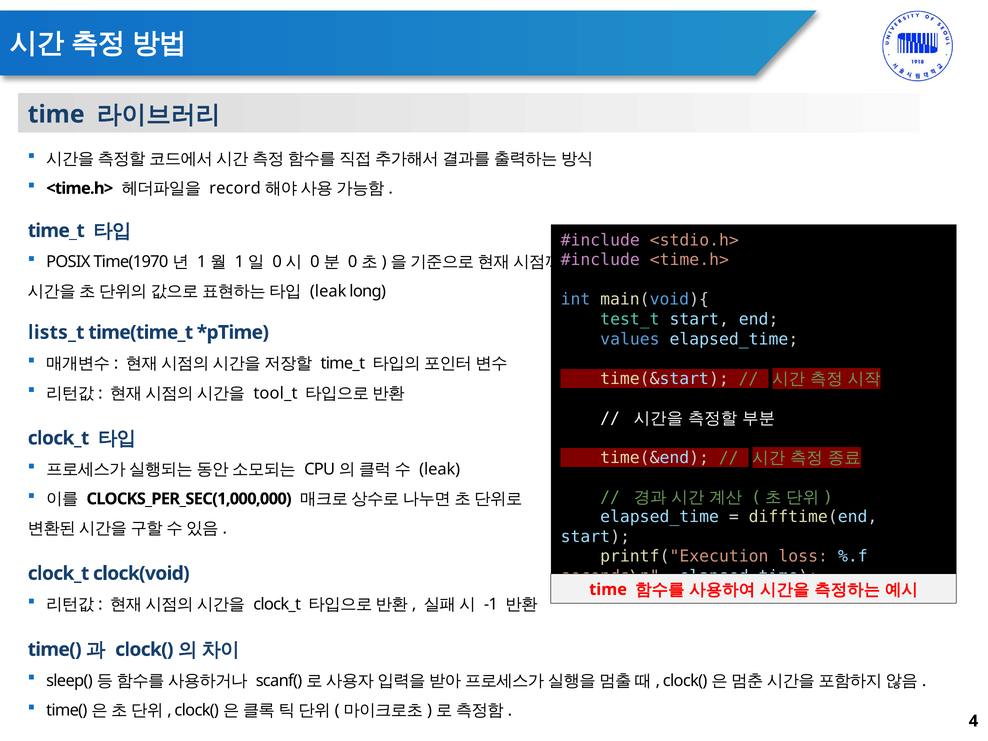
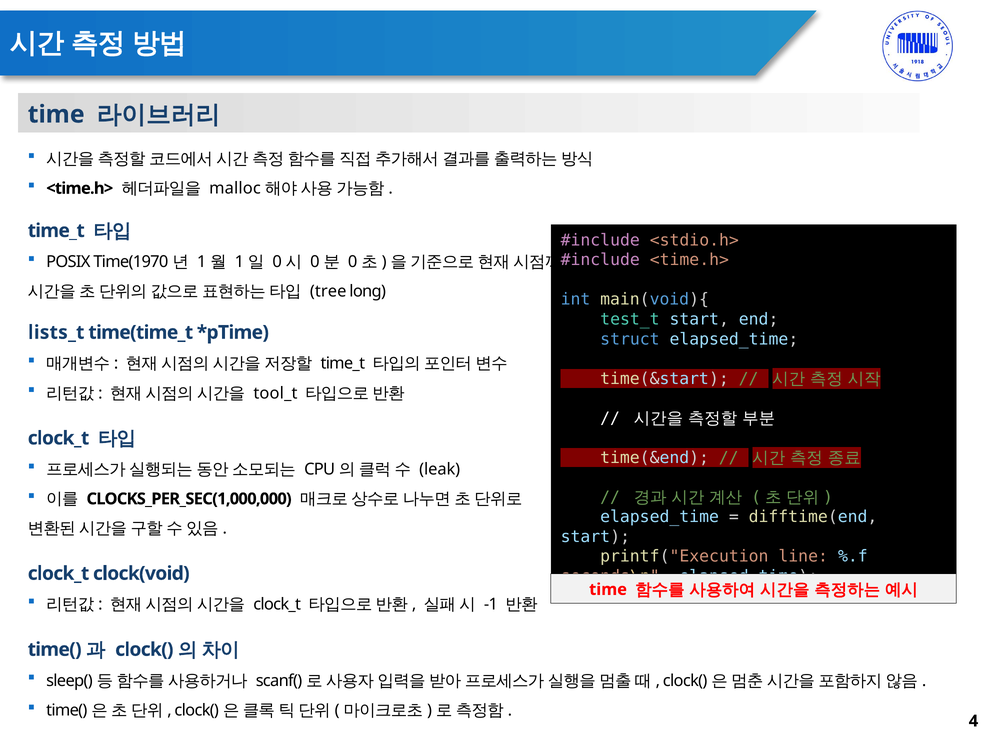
record: record -> malloc
leak at (328, 291): leak -> tree
values: values -> struct
loss: loss -> line
